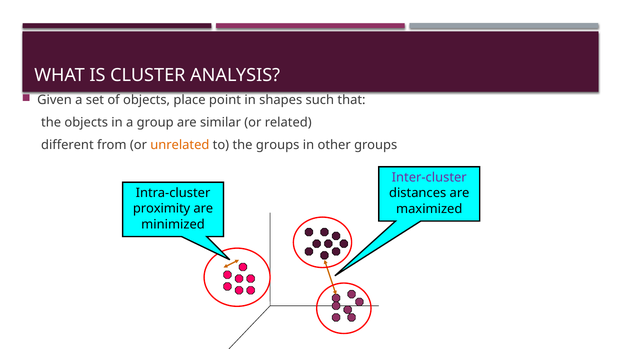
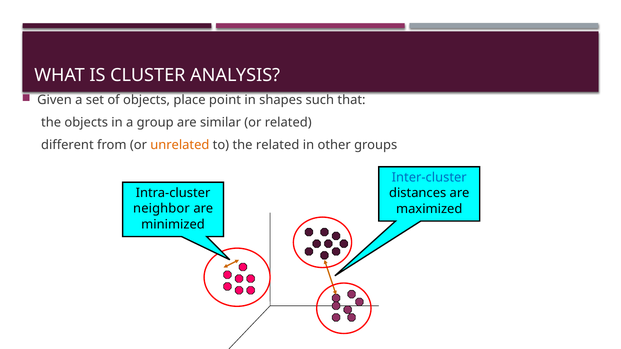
the groups: groups -> related
Inter-cluster colour: purple -> blue
proximity: proximity -> neighbor
